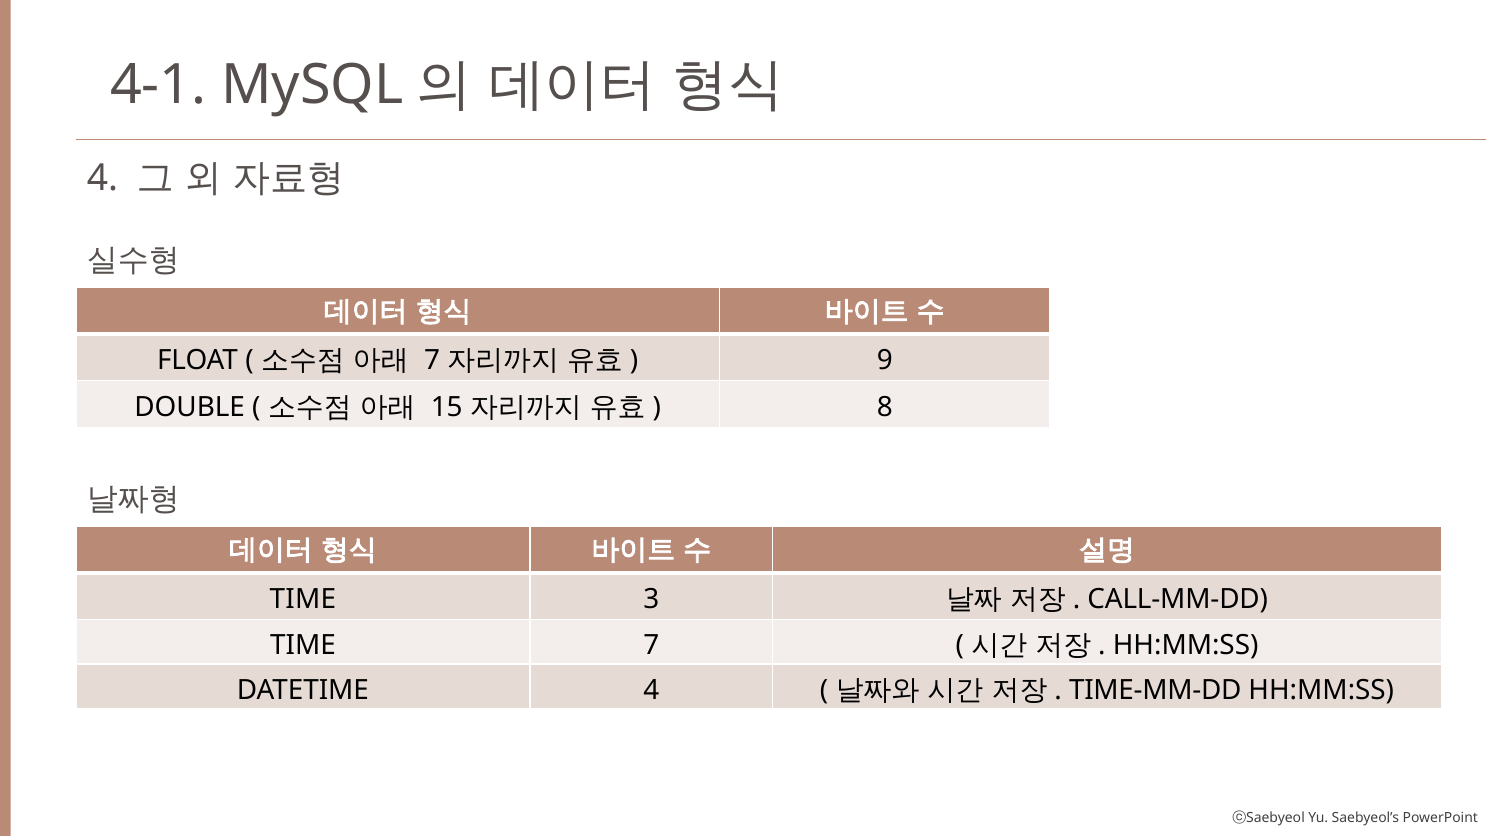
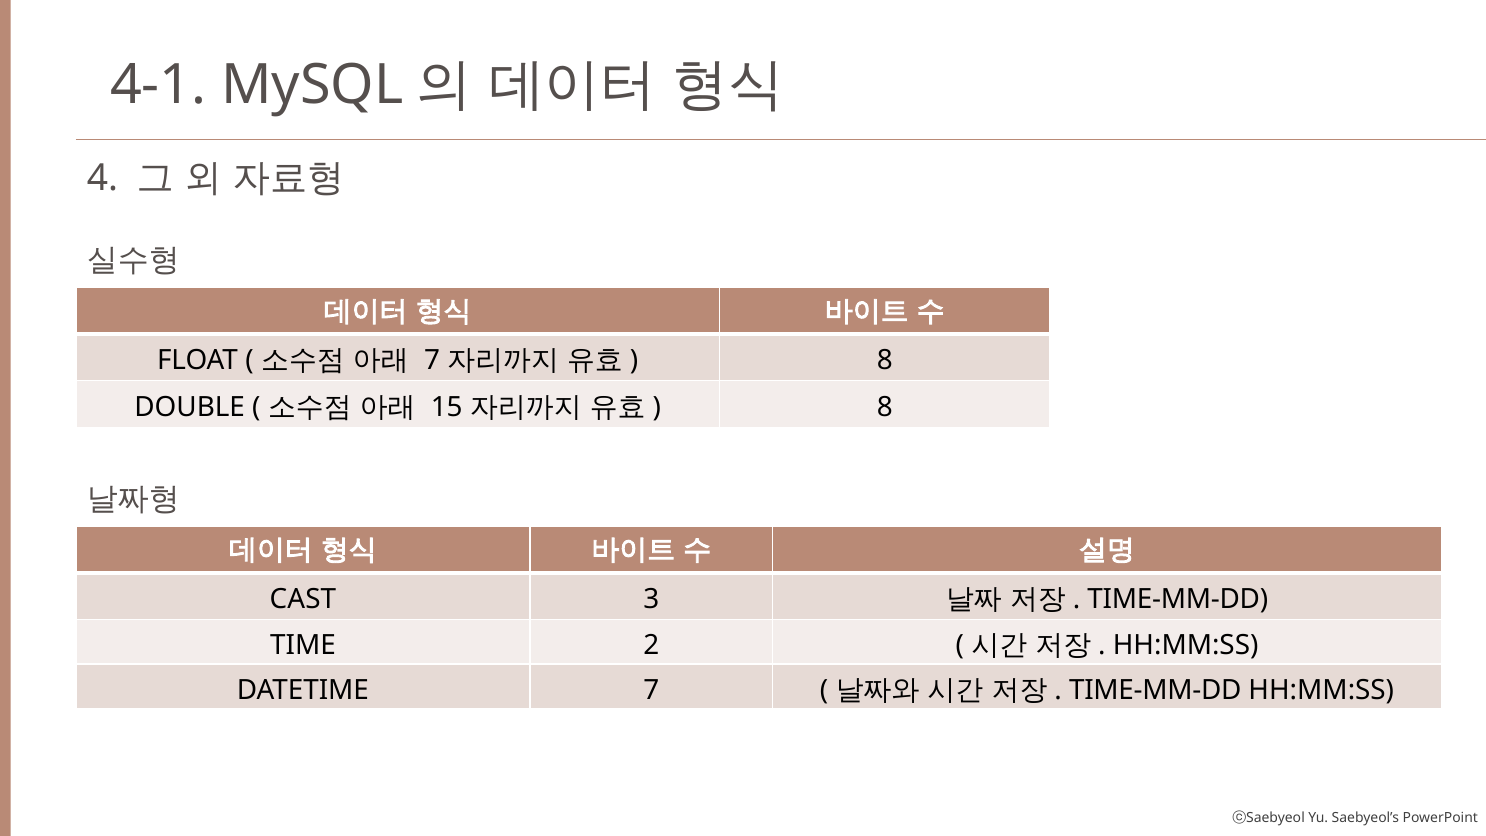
9 at (885, 360): 9 -> 8
TIME at (303, 599): TIME -> CAST
CALL-MM-DD at (1178, 599): CALL-MM-DD -> TIME-MM-DD
TIME 7: 7 -> 2
DATETIME 4: 4 -> 7
